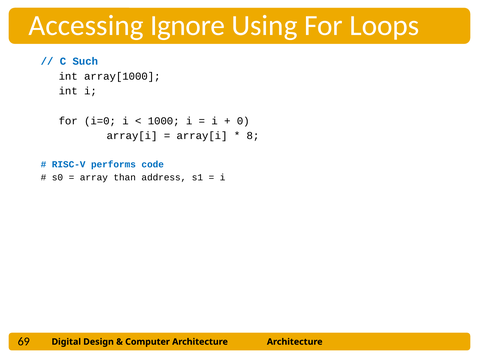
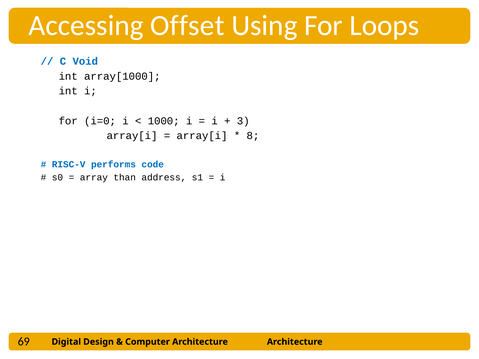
Ignore: Ignore -> Offset
Such: Such -> Void
0: 0 -> 3
